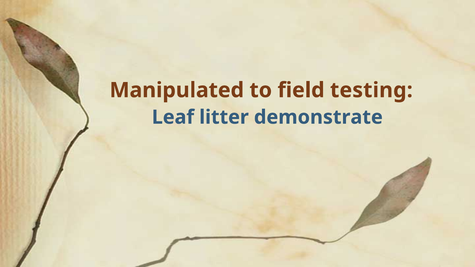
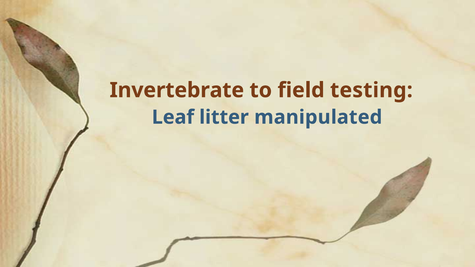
Manipulated: Manipulated -> Invertebrate
demonstrate: demonstrate -> manipulated
